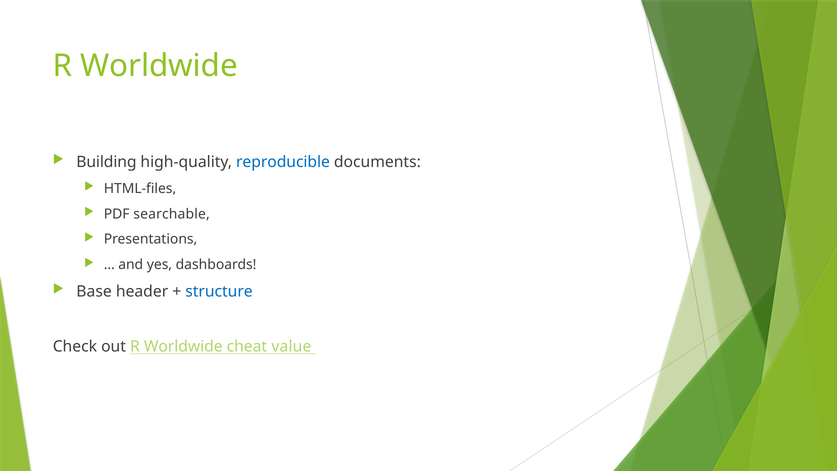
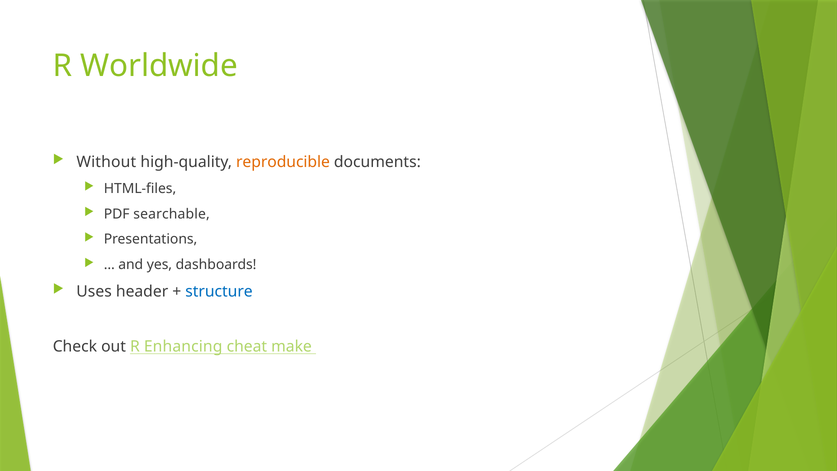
Building: Building -> Without
reproducible colour: blue -> orange
Base: Base -> Uses
out R Worldwide: Worldwide -> Enhancing
value: value -> make
